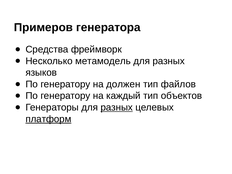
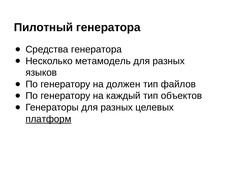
Примеров: Примеров -> Пилотный
Средства фреймворк: фреймворк -> генератора
разных at (117, 107) underline: present -> none
